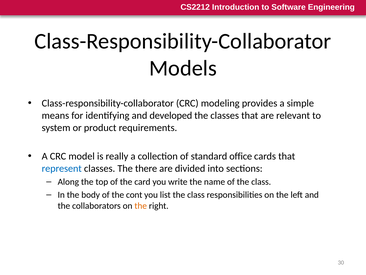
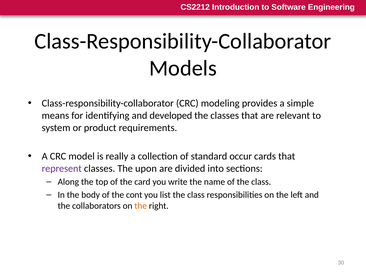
office: office -> occur
represent colour: blue -> purple
there: there -> upon
